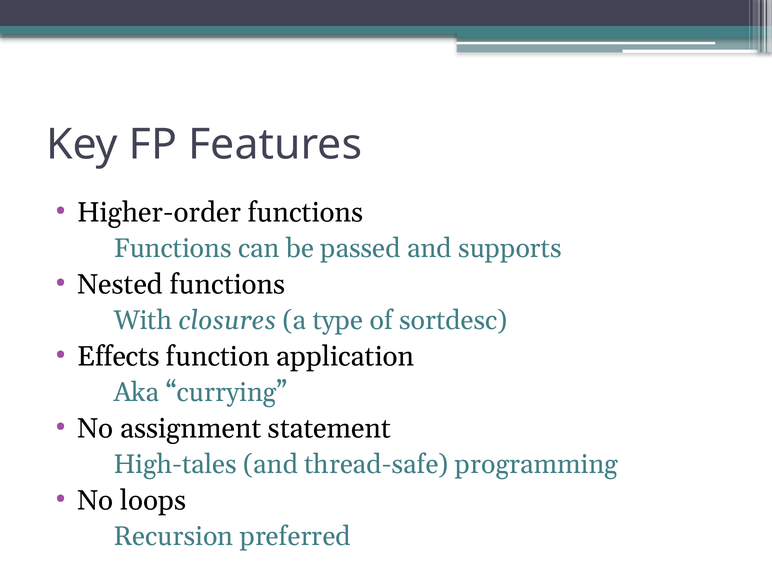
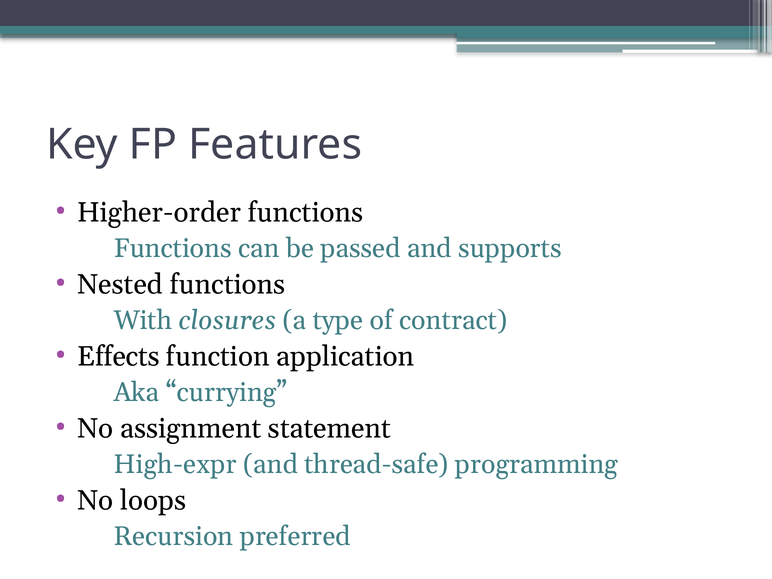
sortdesc: sortdesc -> contract
High-tales: High-tales -> High-expr
